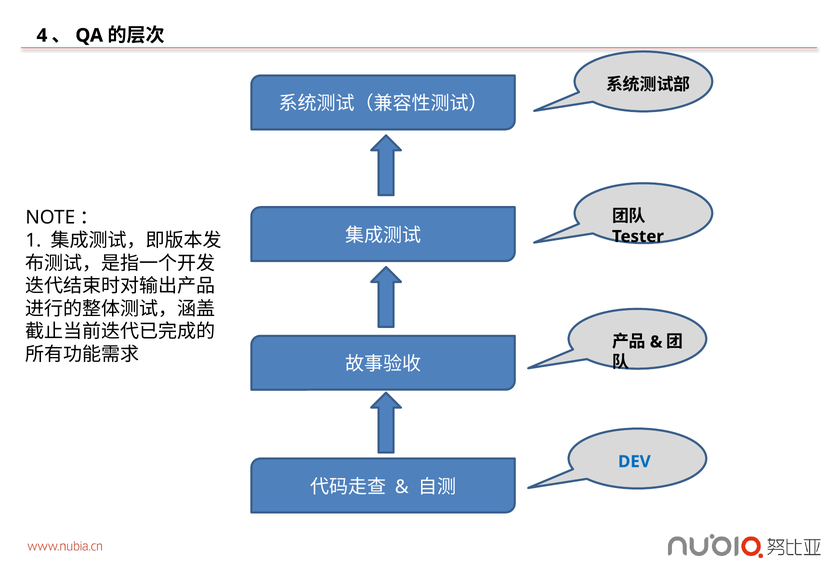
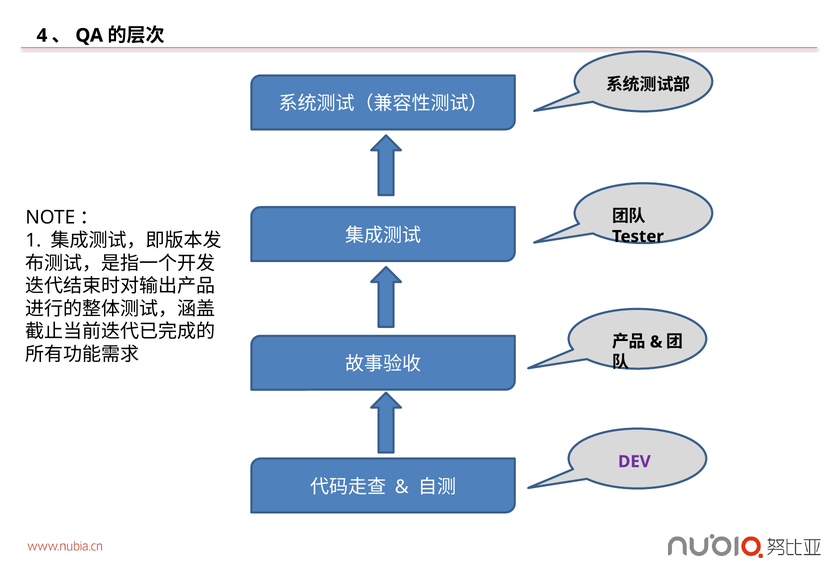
DEV colour: blue -> purple
